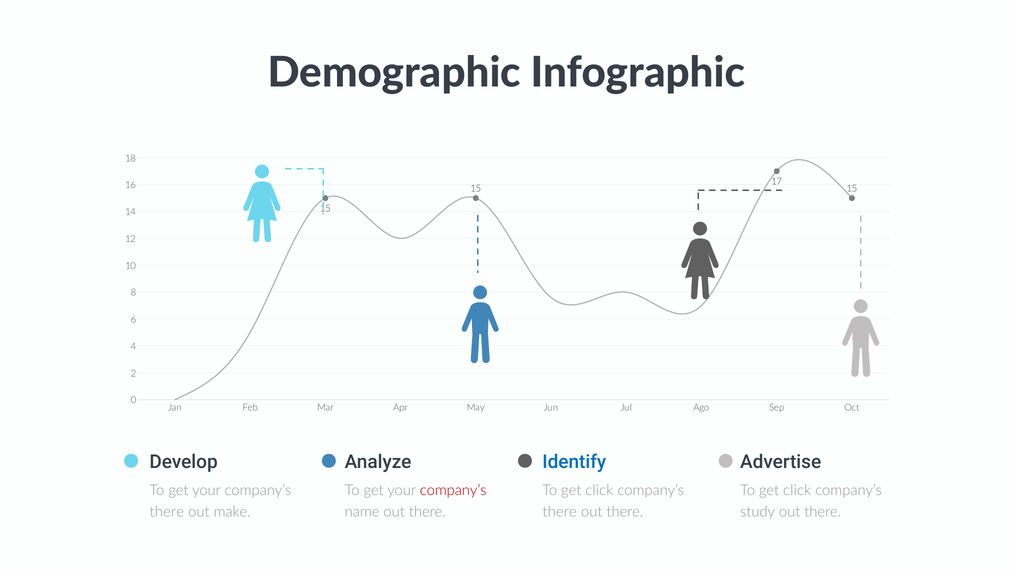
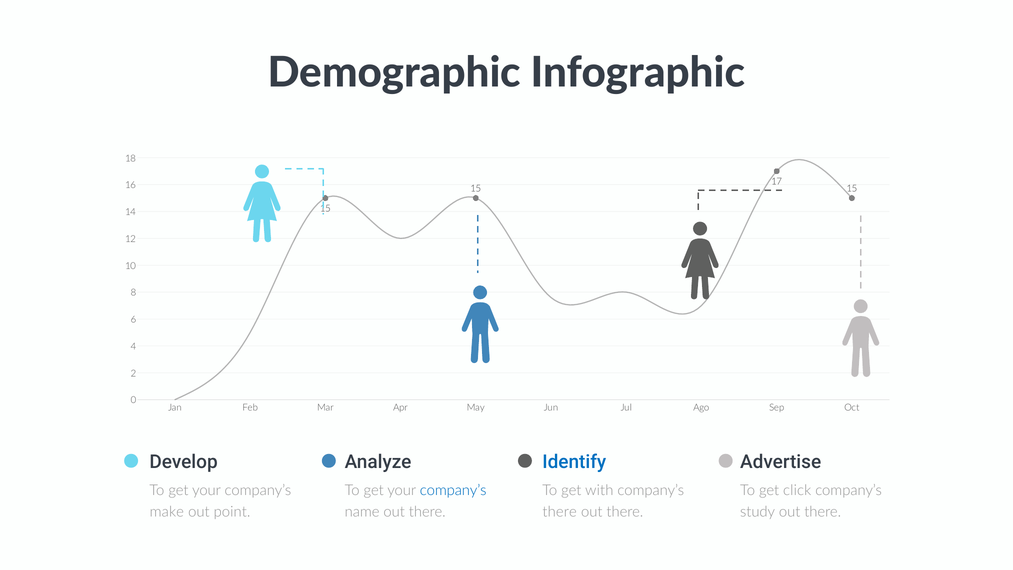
company’s at (453, 490) colour: red -> blue
click at (599, 490): click -> with
there at (167, 512): there -> make
make: make -> point
